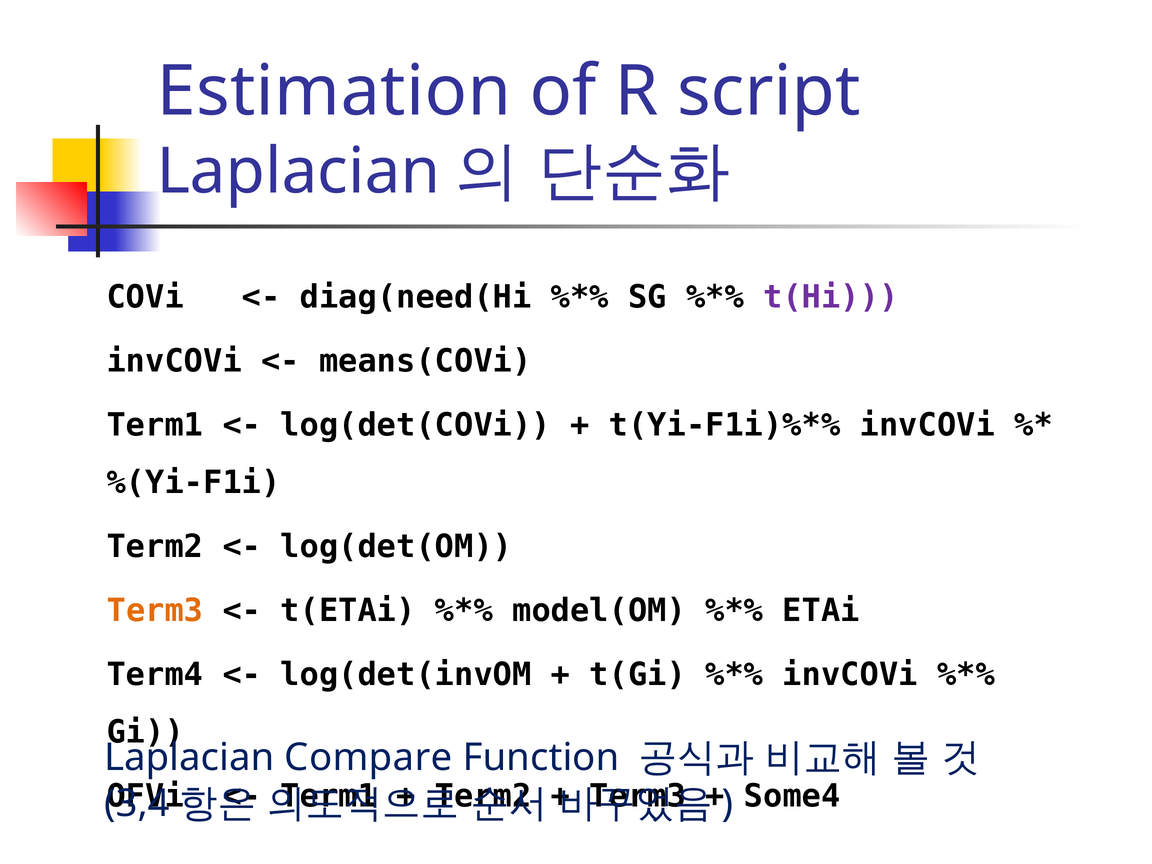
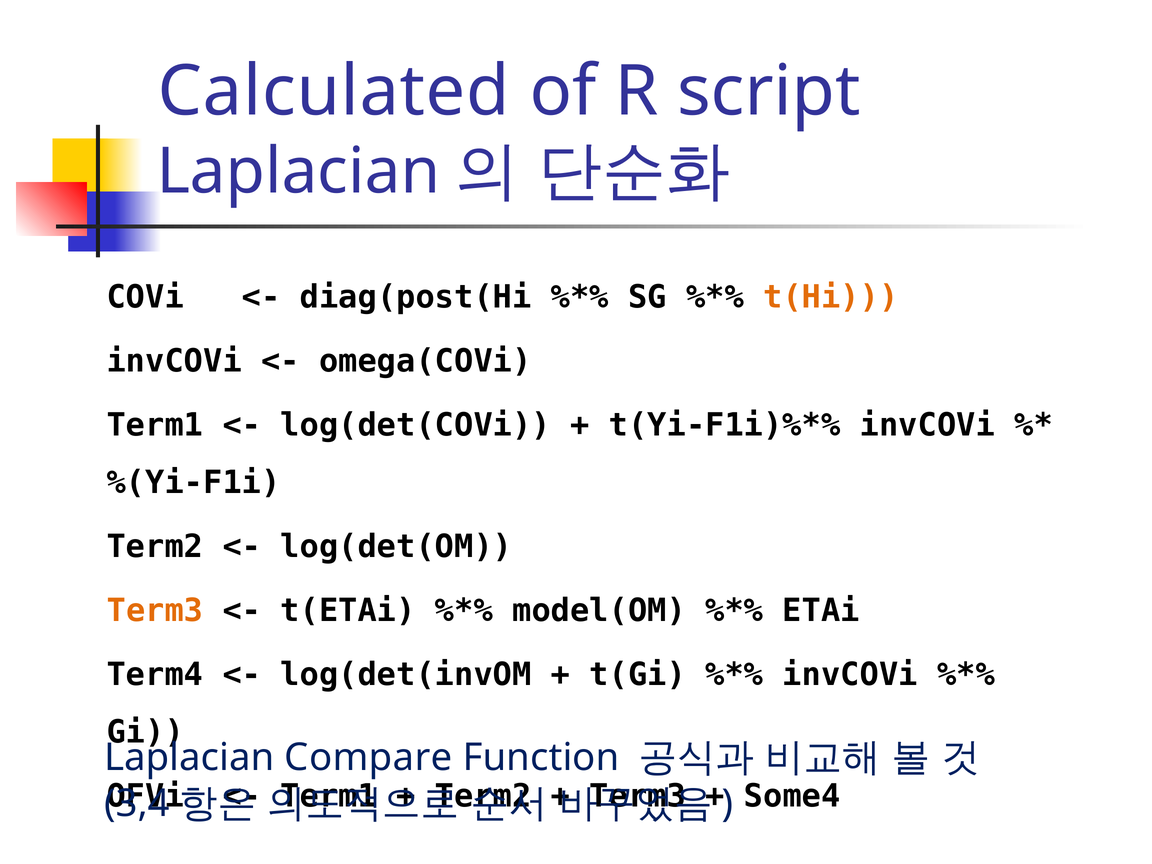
Estimation: Estimation -> Calculated
diag(need(Hi: diag(need(Hi -> diag(post(Hi
t(Hi colour: purple -> orange
means(COVi: means(COVi -> omega(COVi
